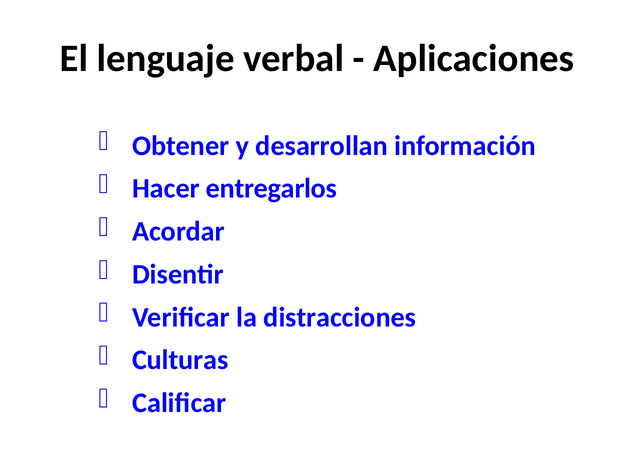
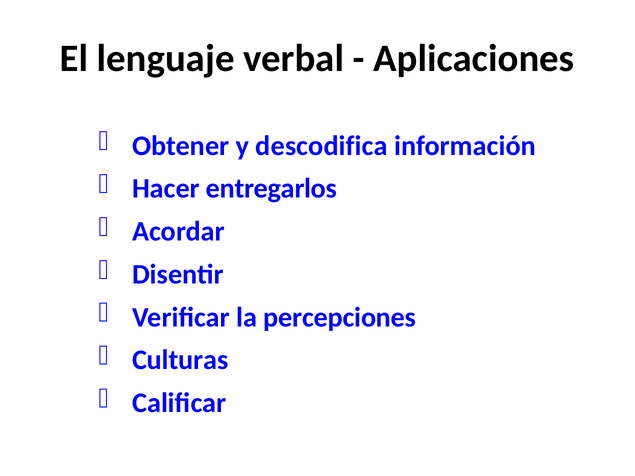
desarrollan: desarrollan -> descodifica
distracciones: distracciones -> percepciones
